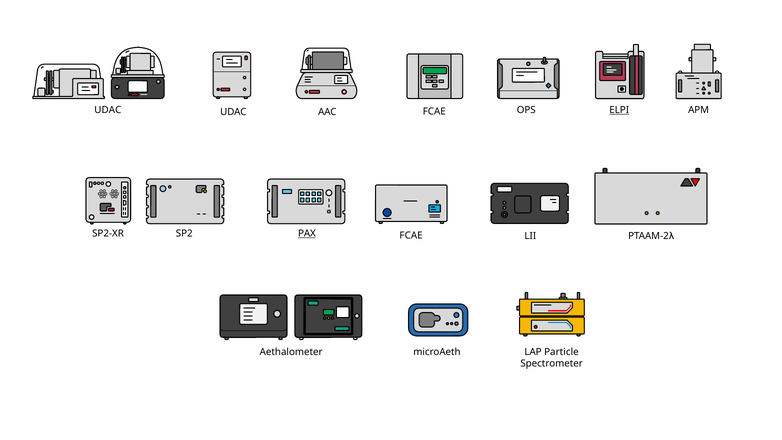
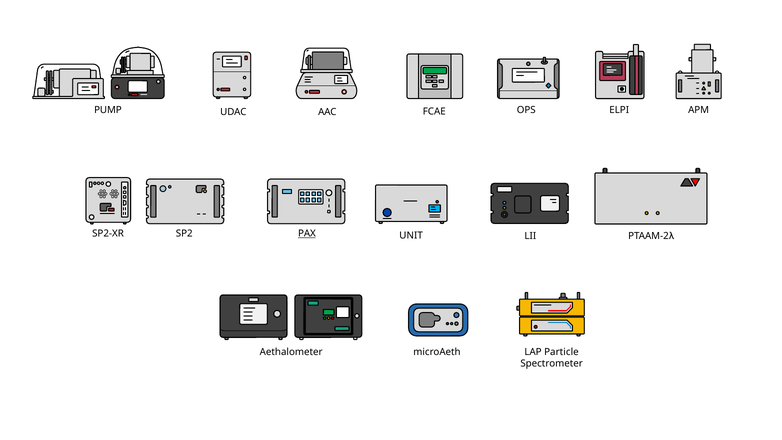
UDAC at (108, 110): UDAC -> PUMP
ELPI underline: present -> none
FCAE at (411, 235): FCAE -> UNIT
